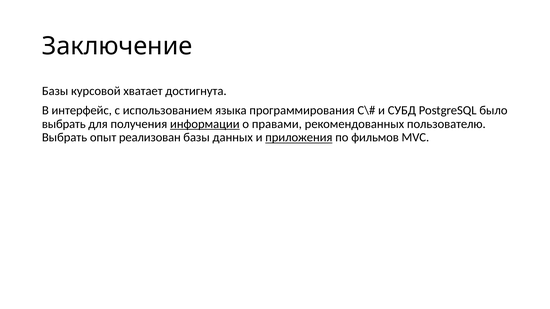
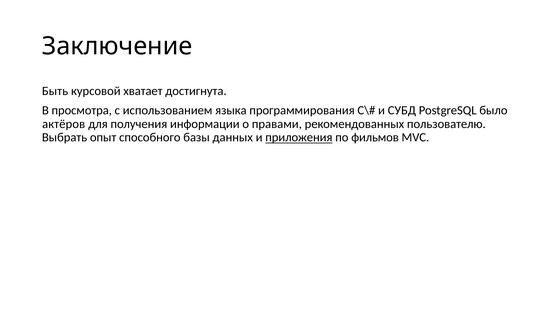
Базы at (55, 91): Базы -> Быть
интерфейс: интерфейс -> просмотра
выбрать at (64, 124): выбрать -> актёров
информации underline: present -> none
реализован: реализован -> способного
